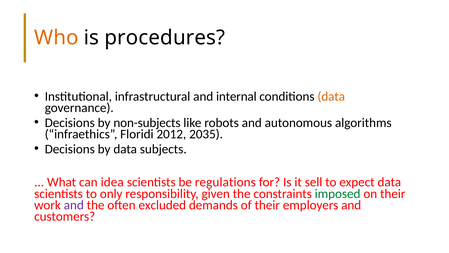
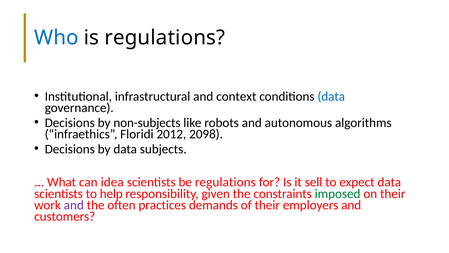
Who colour: orange -> blue
is procedures: procedures -> regulations
internal: internal -> context
data at (331, 96) colour: orange -> blue
2035: 2035 -> 2098
only: only -> help
excluded: excluded -> practices
